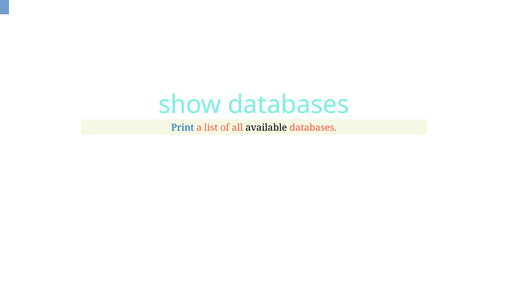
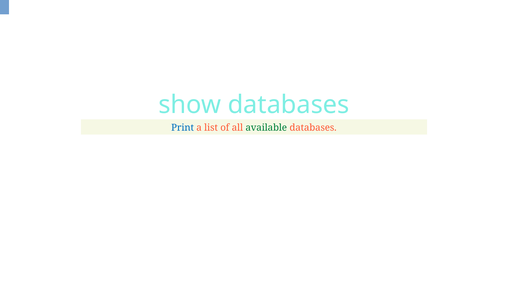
available colour: black -> green
